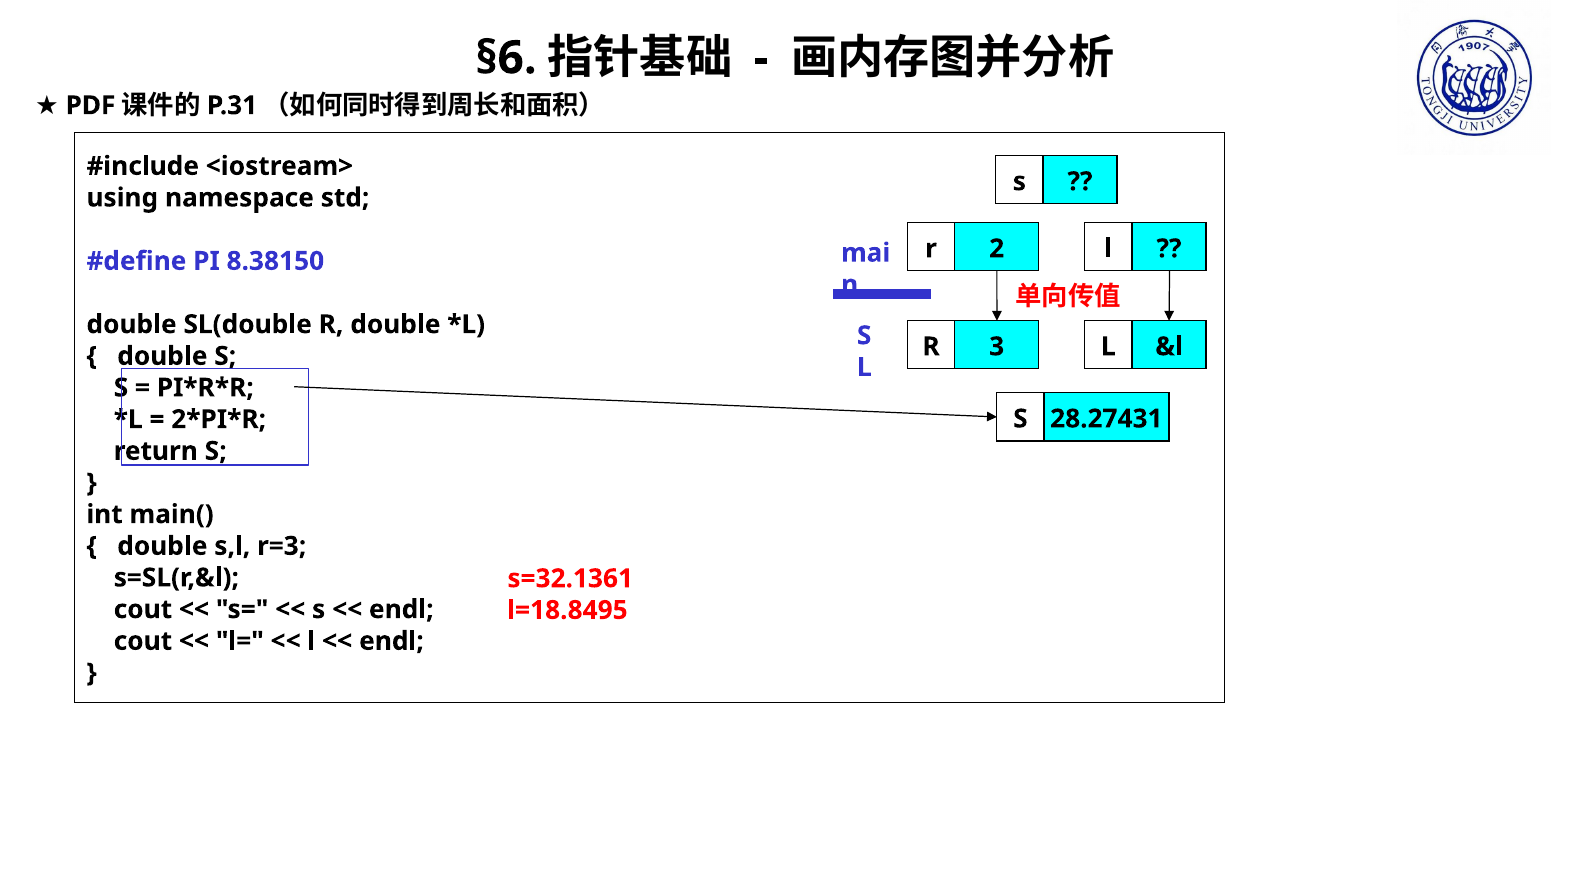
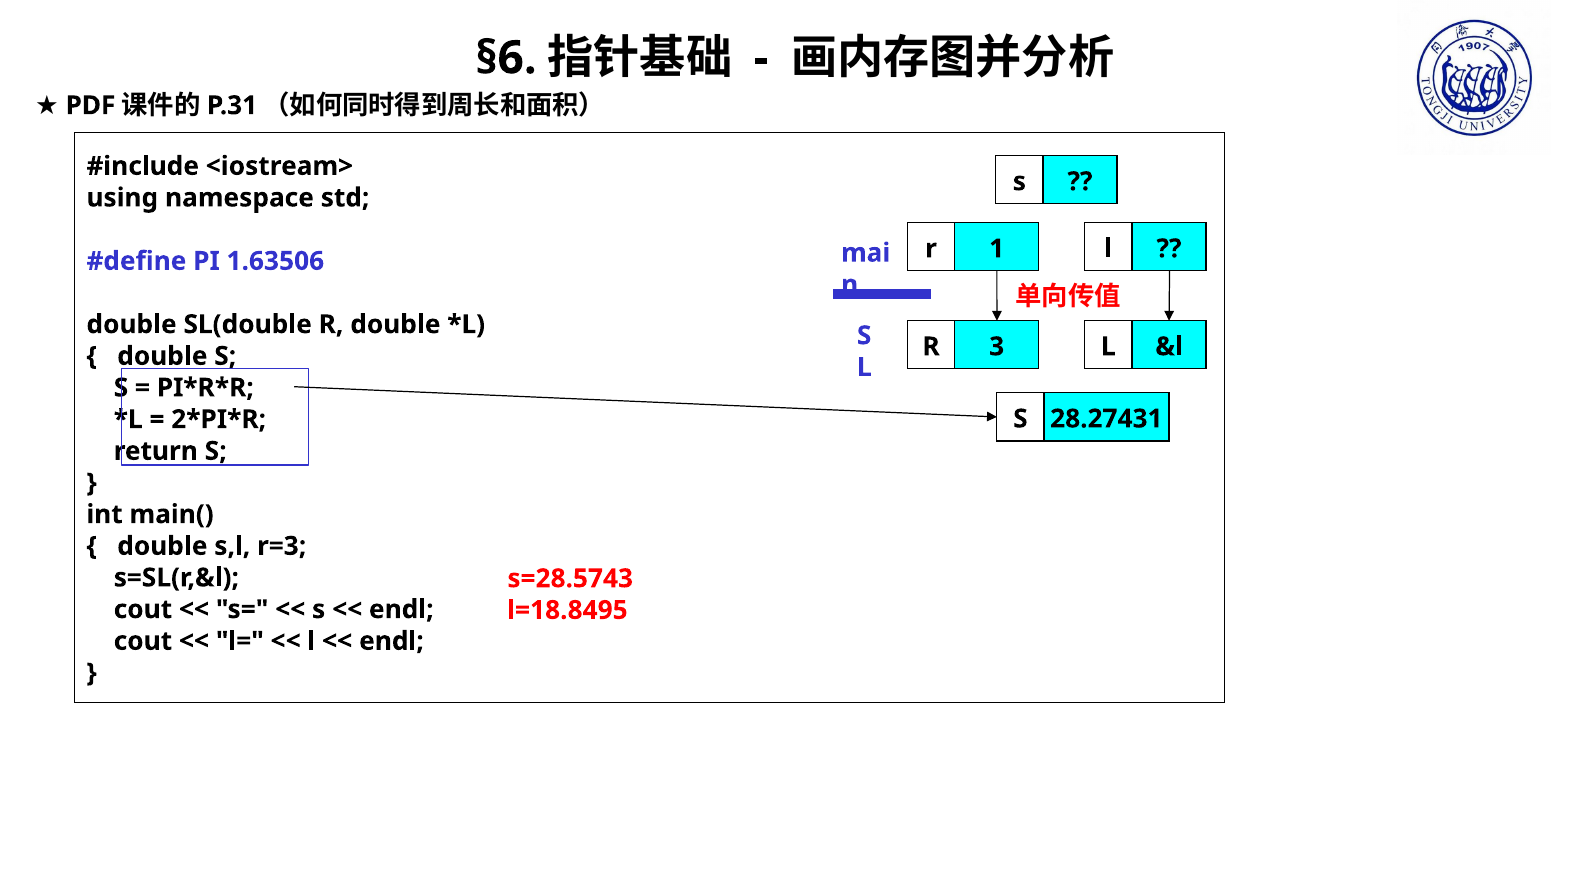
2: 2 -> 1
8.38150: 8.38150 -> 1.63506
s=32.1361: s=32.1361 -> s=28.5743
